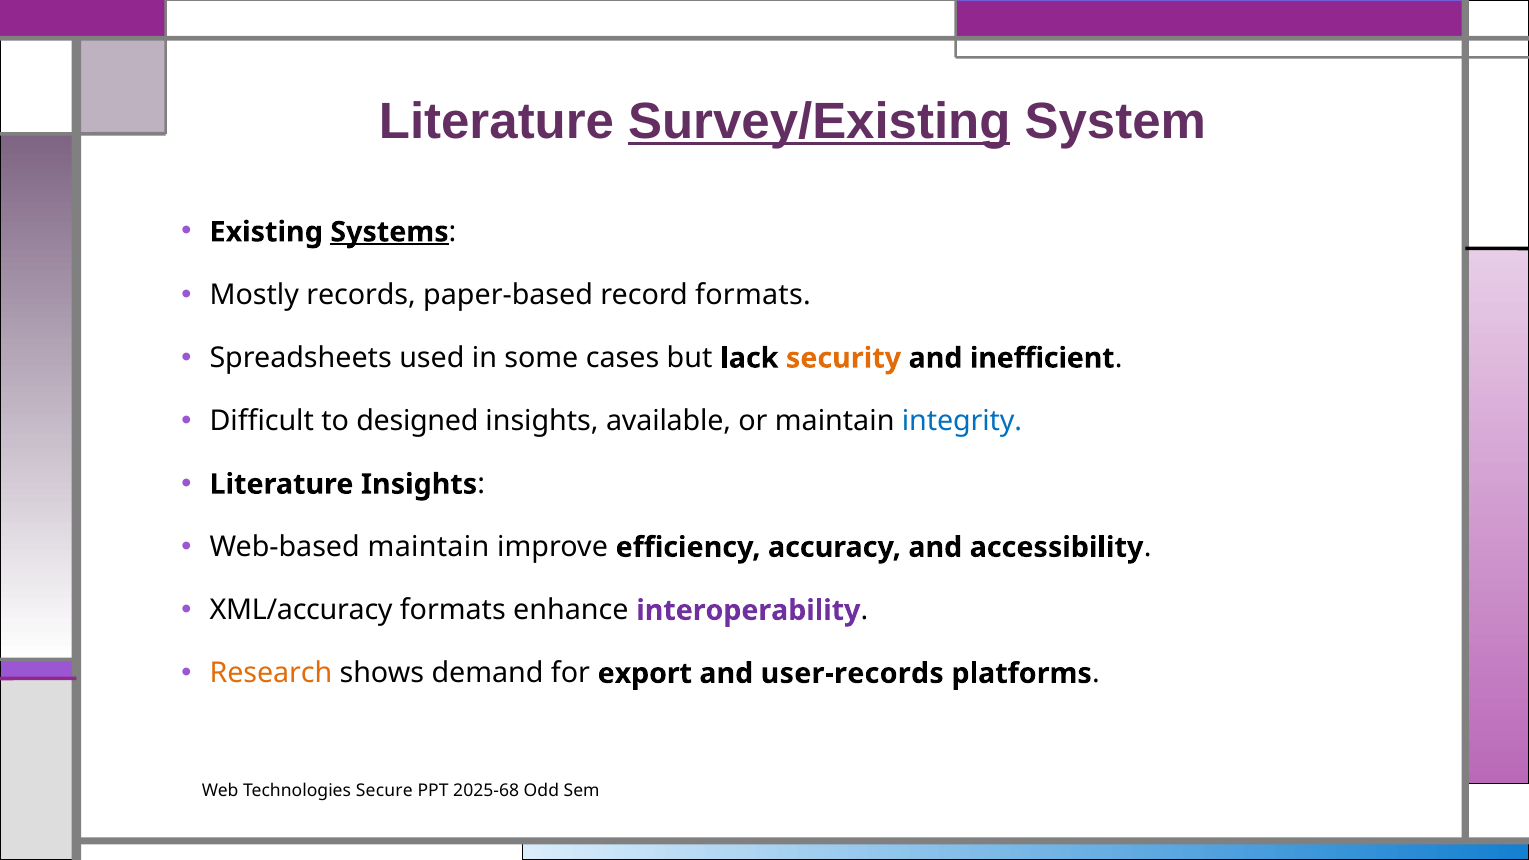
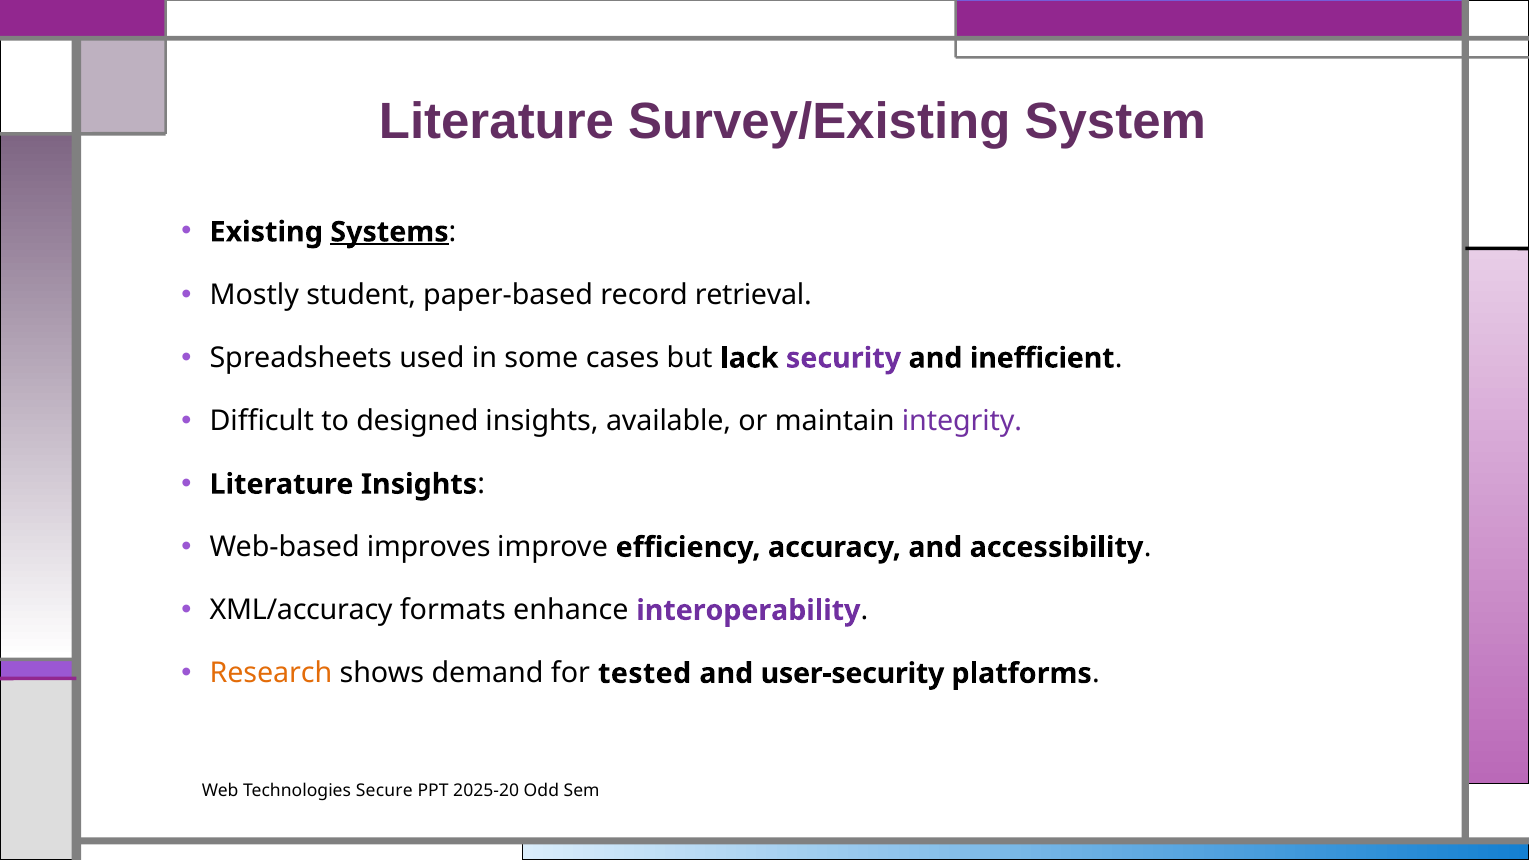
Survey/Existing underline: present -> none
records: records -> student
record formats: formats -> retrieval
security colour: orange -> purple
integrity colour: blue -> purple
Web-based maintain: maintain -> improves
export: export -> tested
user-records: user-records -> user-security
2025-68: 2025-68 -> 2025-20
